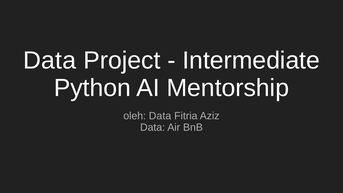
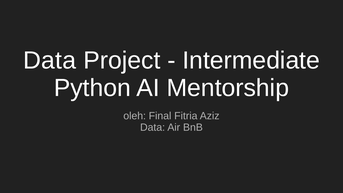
oleh Data: Data -> Final
